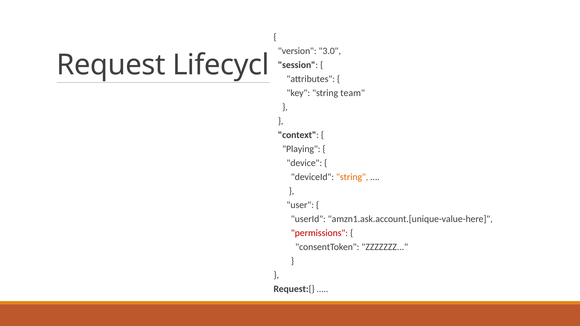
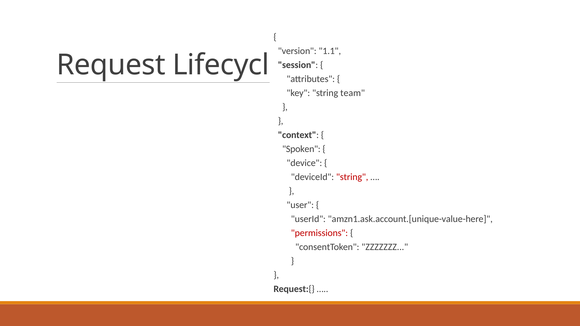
3.0: 3.0 -> 1.1
Playing: Playing -> Spoken
string at (352, 177) colour: orange -> red
